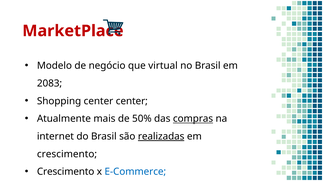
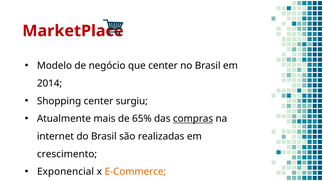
que virtual: virtual -> center
2083: 2083 -> 2014
center center: center -> surgiu
50%: 50% -> 65%
realizadas underline: present -> none
Crescimento at (66, 172): Crescimento -> Exponencial
E-Commerce colour: blue -> orange
